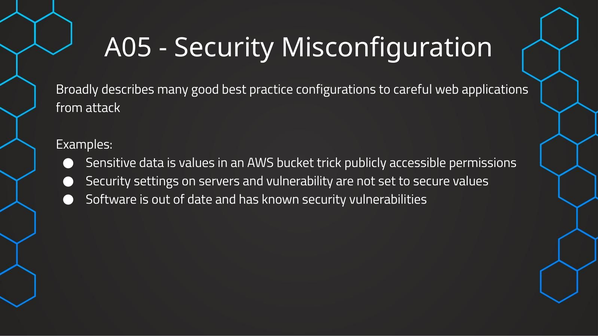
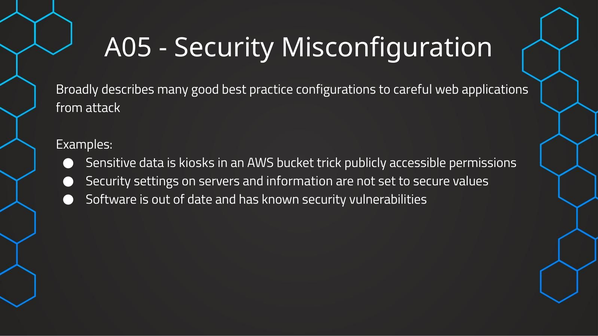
is values: values -> kiosks
vulnerability: vulnerability -> information
